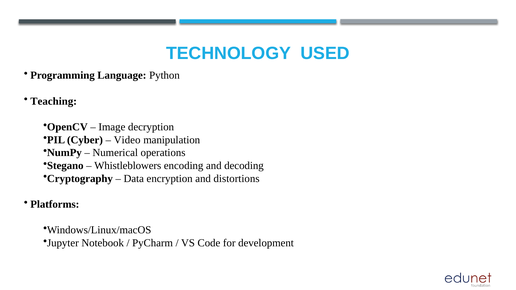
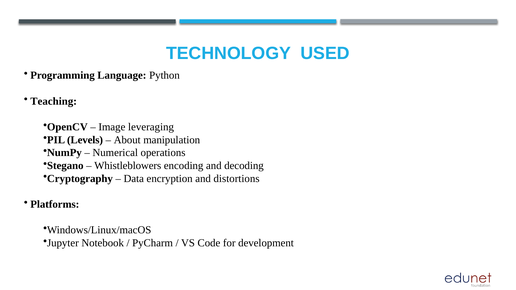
decryption: decryption -> leveraging
Cyber: Cyber -> Levels
Video: Video -> About
